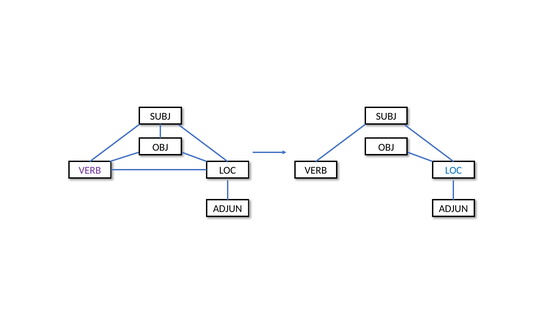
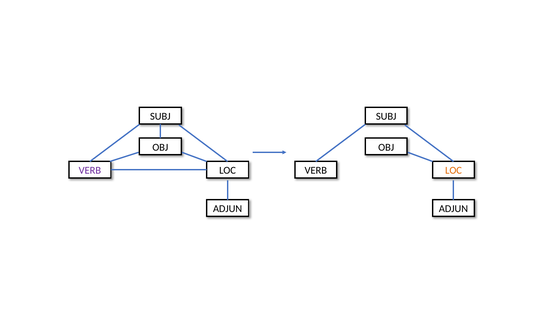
LOC at (454, 170) colour: blue -> orange
